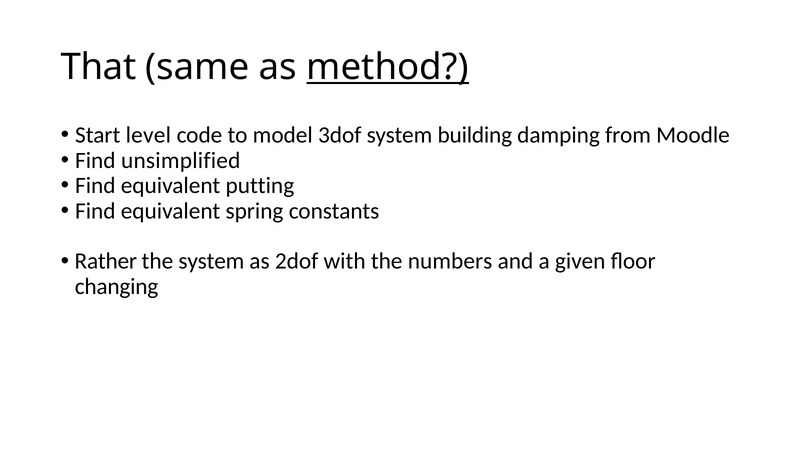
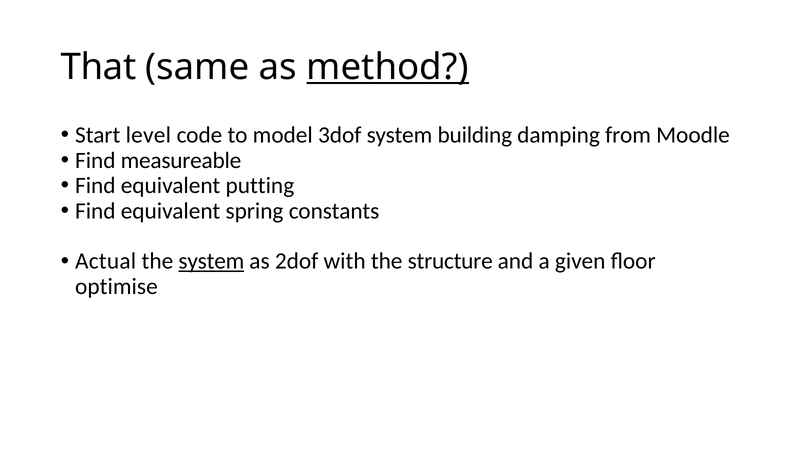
unsimplified: unsimplified -> measureable
Rather: Rather -> Actual
system at (211, 261) underline: none -> present
numbers: numbers -> structure
changing: changing -> optimise
